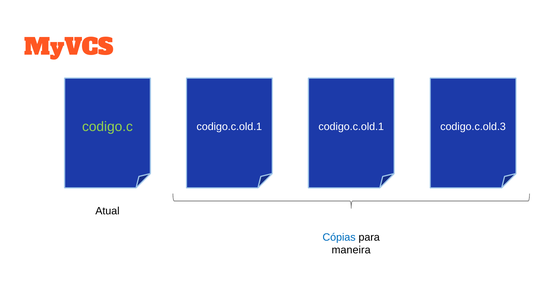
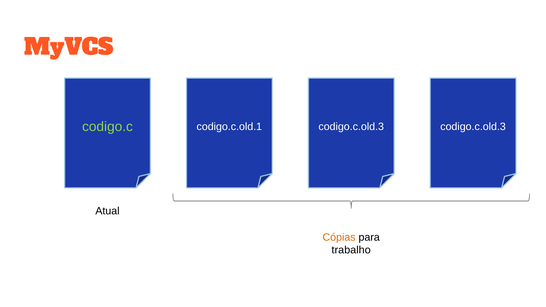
codigo.c.old.1 codigo.c.old.1: codigo.c.old.1 -> codigo.c.old.3
Cópias colour: blue -> orange
maneira: maneira -> trabalho
